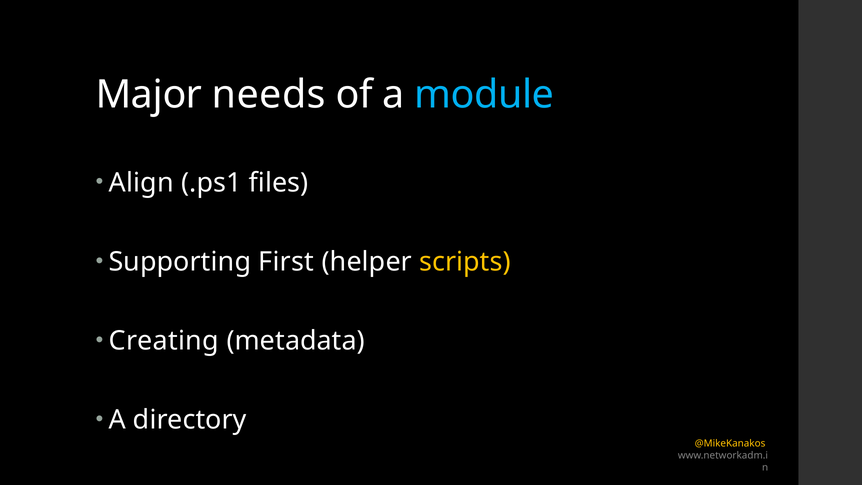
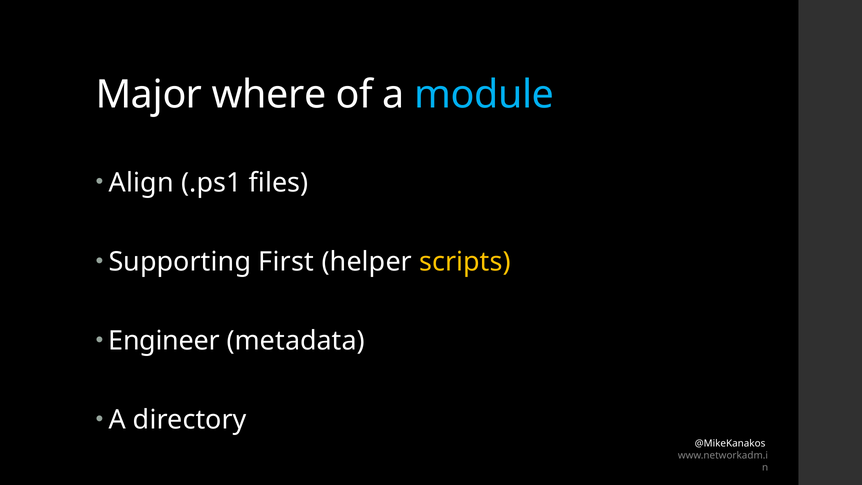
needs: needs -> where
Creating: Creating -> Engineer
@MikeKanakos colour: yellow -> white
